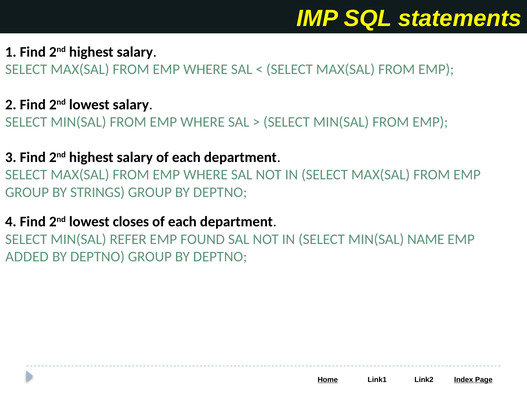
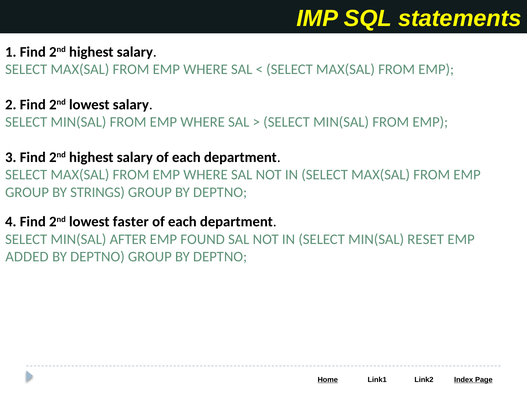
closes: closes -> faster
REFER: REFER -> AFTER
NAME: NAME -> RESET
